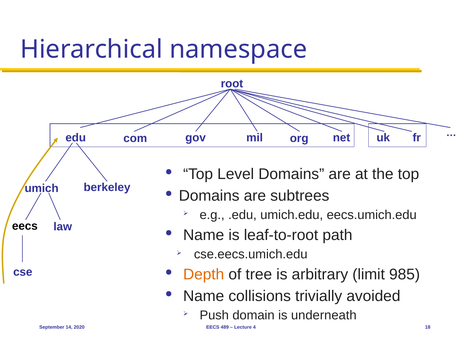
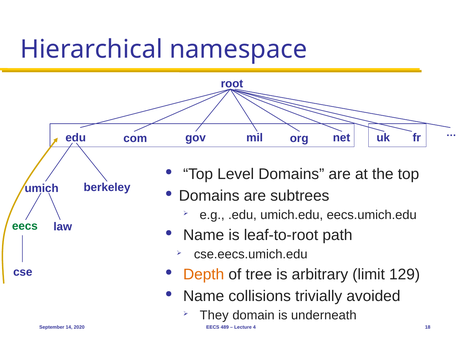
eecs at (25, 226) colour: black -> green
985: 985 -> 129
Push: Push -> They
